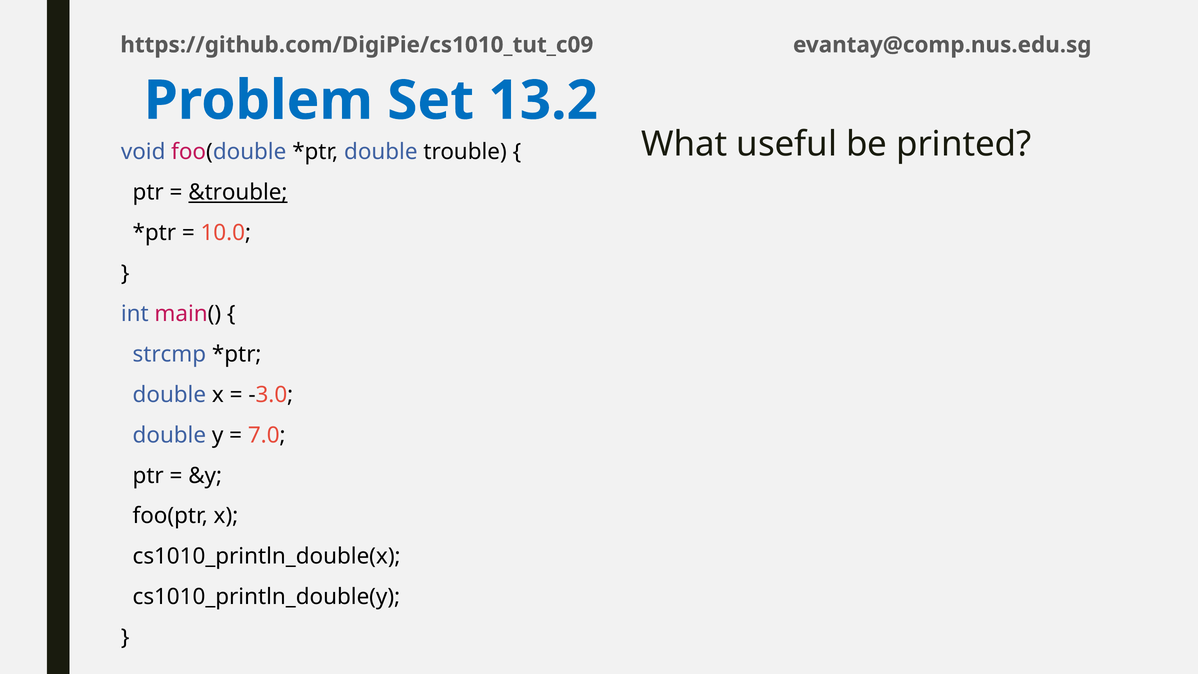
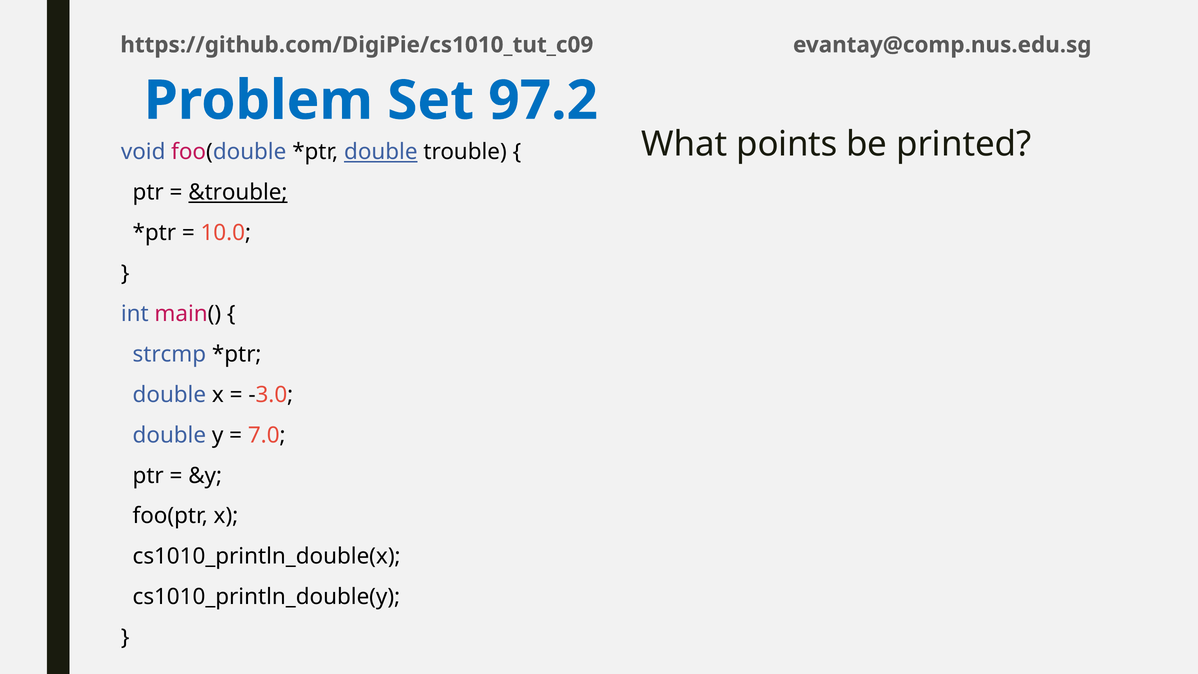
13.2: 13.2 -> 97.2
useful: useful -> points
double at (381, 152) underline: none -> present
